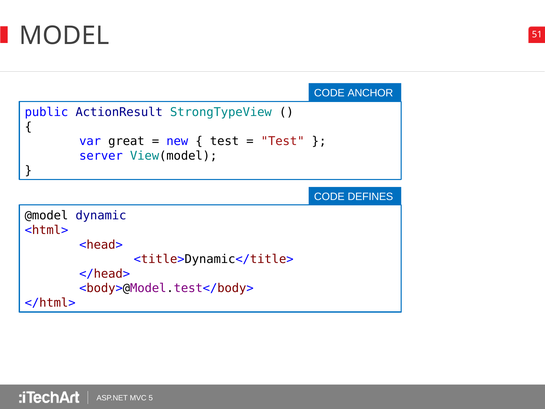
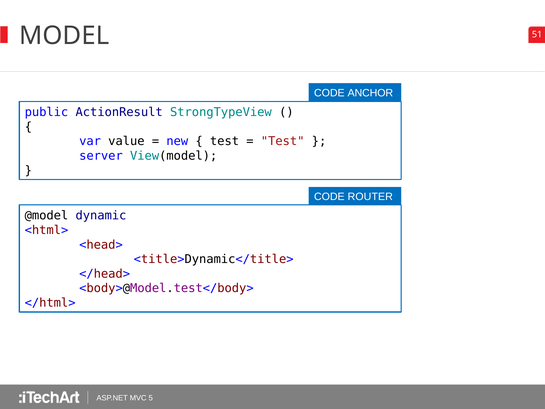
great: great -> value
DEFINES: DEFINES -> ROUTER
